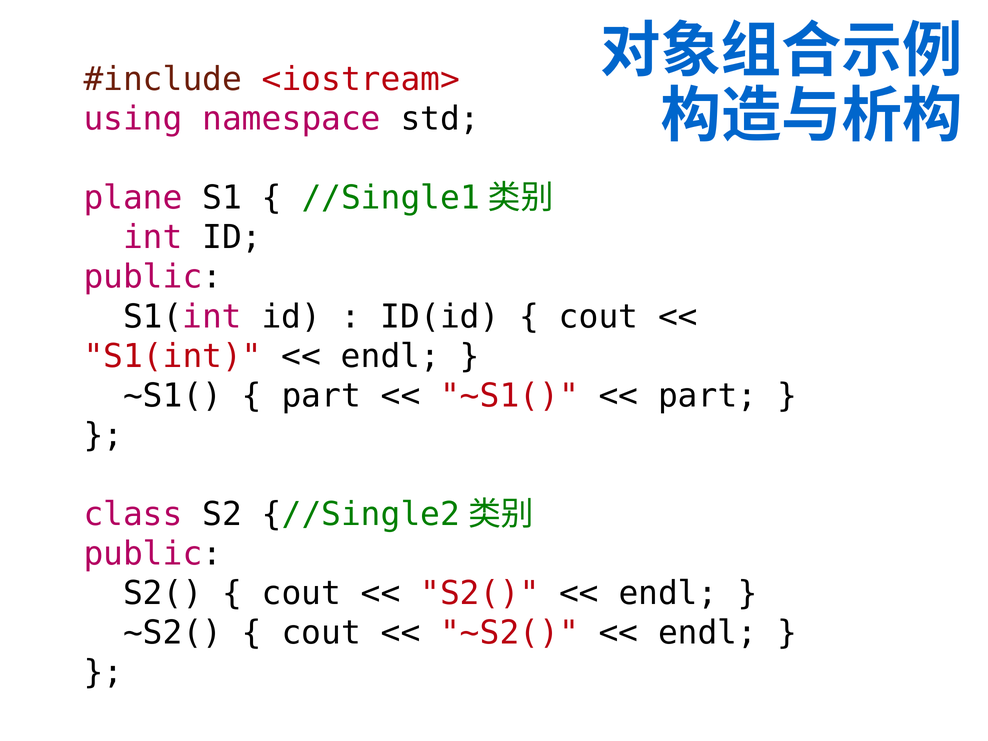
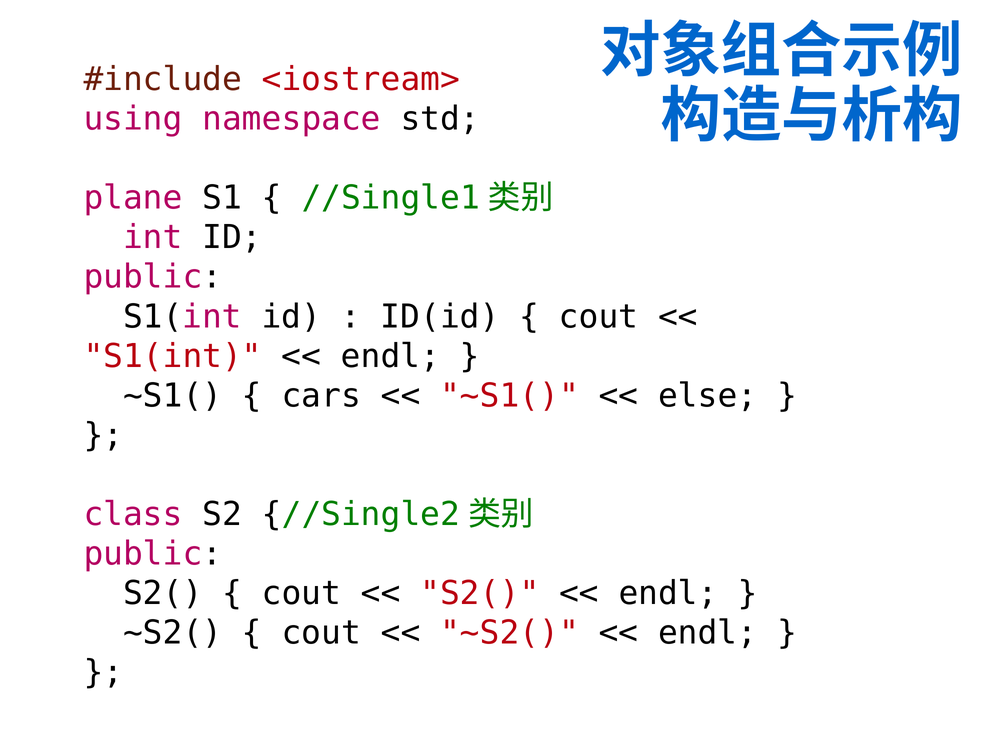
part at (321, 396): part -> cars
part at (708, 396): part -> else
